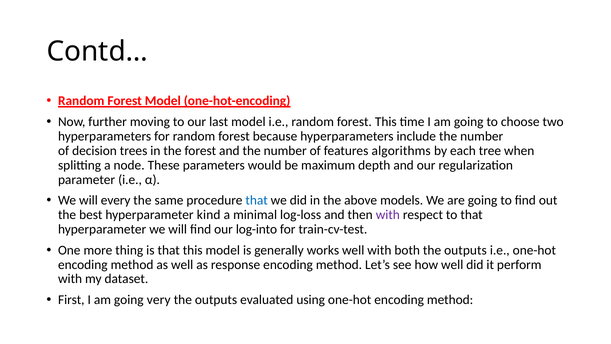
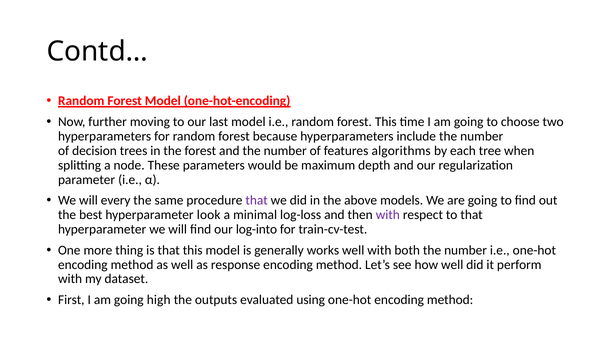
that at (257, 200) colour: blue -> purple
kind: kind -> look
both the outputs: outputs -> number
very: very -> high
